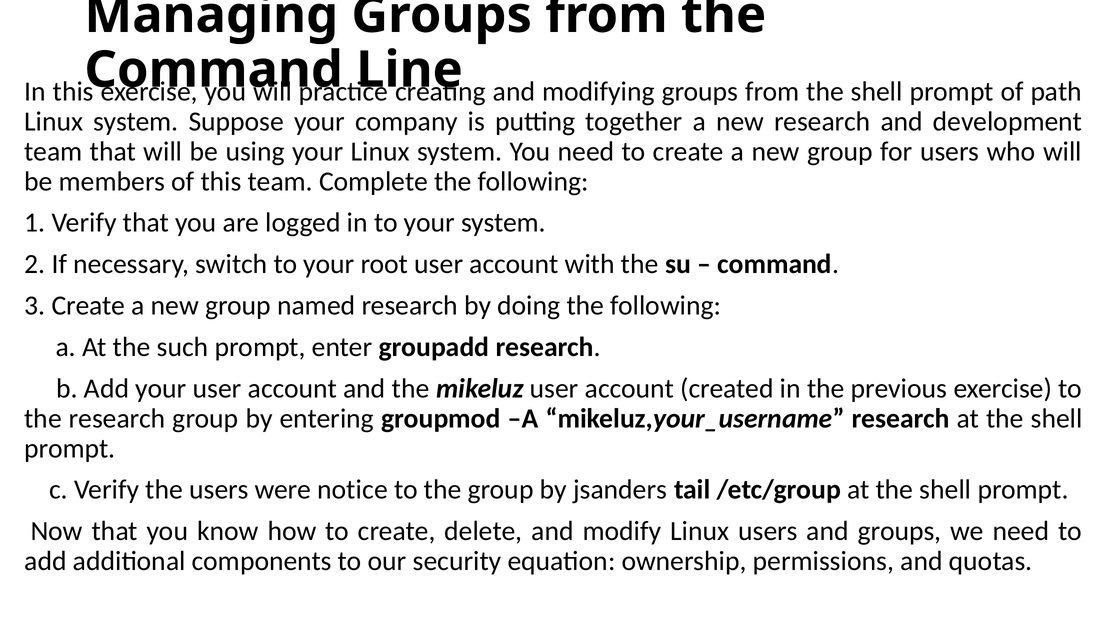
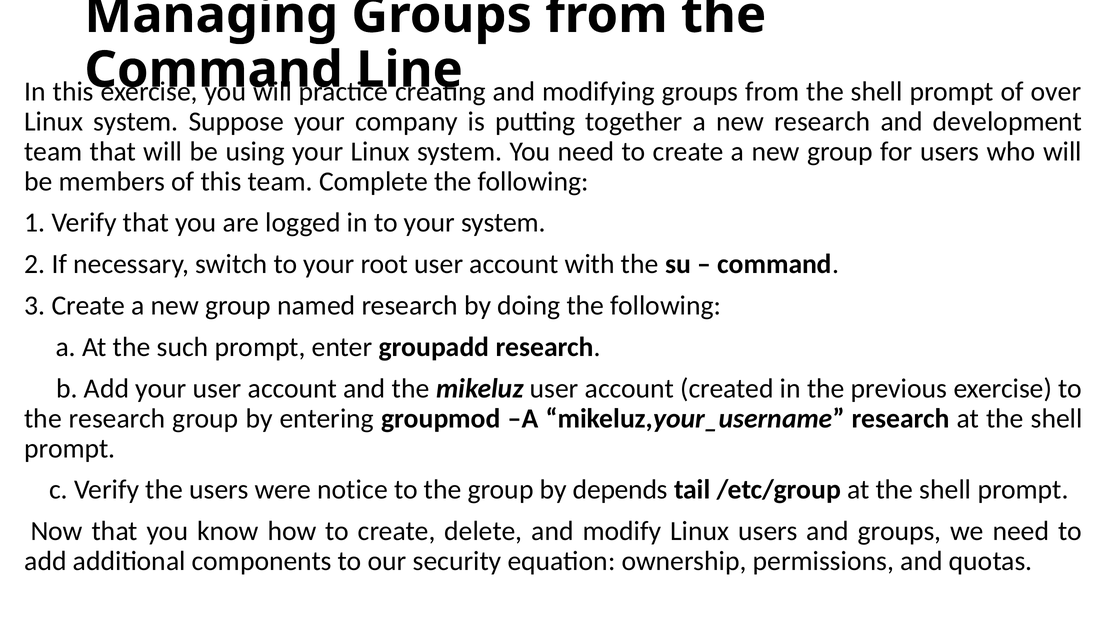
path: path -> over
jsanders: jsanders -> depends
